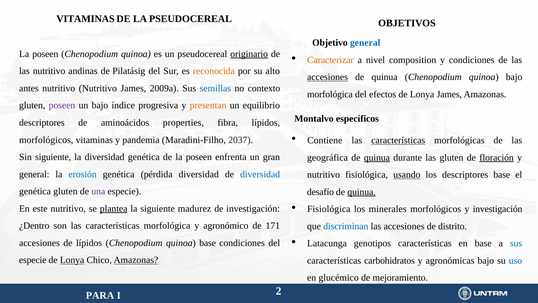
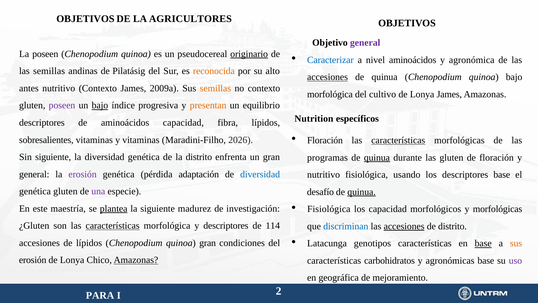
VITAMINAS at (85, 19): VITAMINAS -> OBJETIVOS
LA PSEUDOCEREAL: PSEUDOCEREAL -> AGRICULTORES
general at (365, 43) colour: blue -> purple
Caracterizar colour: orange -> blue
nivel composition: composition -> aminoácidos
y condiciones: condiciones -> agronómica
las nutritivo: nutritivo -> semillas
nutritivo Nutritivo: Nutritivo -> Contexto
semillas at (215, 88) colour: blue -> orange
efectos: efectos -> cultivo
bajo at (100, 105) underline: none -> present
Montalvo: Montalvo -> Nutrition
aminoácidos properties: properties -> capacidad
Contiene at (325, 140): Contiene -> Floración
morfológicos at (46, 140): morfológicos -> sobresalientes
y pandemia: pandemia -> vitaminas
2037: 2037 -> 2026
de la poseen: poseen -> distrito
geográfica: geográfica -> programas
floración at (497, 157) underline: present -> none
erosión at (83, 174) colour: blue -> purple
pérdida diversidad: diversidad -> adaptación
usando underline: present -> none
los minerales: minerales -> capacidad
y investigación: investigación -> morfológicas
este nutritivo: nutritivo -> maestría
¿Dentro: ¿Dentro -> ¿Gluten
características at (113, 225) underline: none -> present
y agronómico: agronómico -> descriptores
171: 171 -> 114
accesiones at (404, 226) underline: none -> present
base at (483, 243) underline: none -> present
sus at (516, 243) colour: blue -> orange
quinoa base: base -> gran
especie at (33, 260): especie -> erosión
Lonya at (72, 260) underline: present -> none
agronómicas bajo: bajo -> base
uso colour: blue -> purple
glucémico: glucémico -> geográfica
